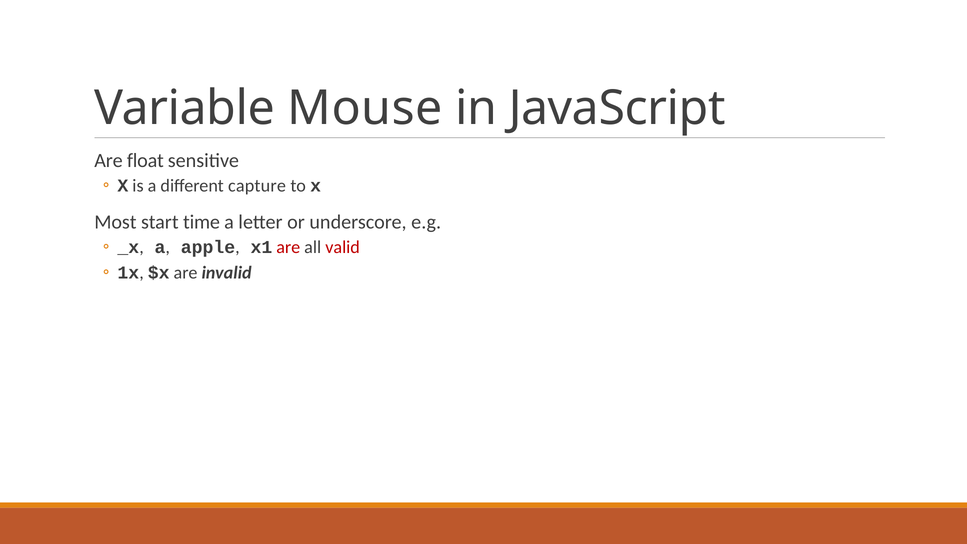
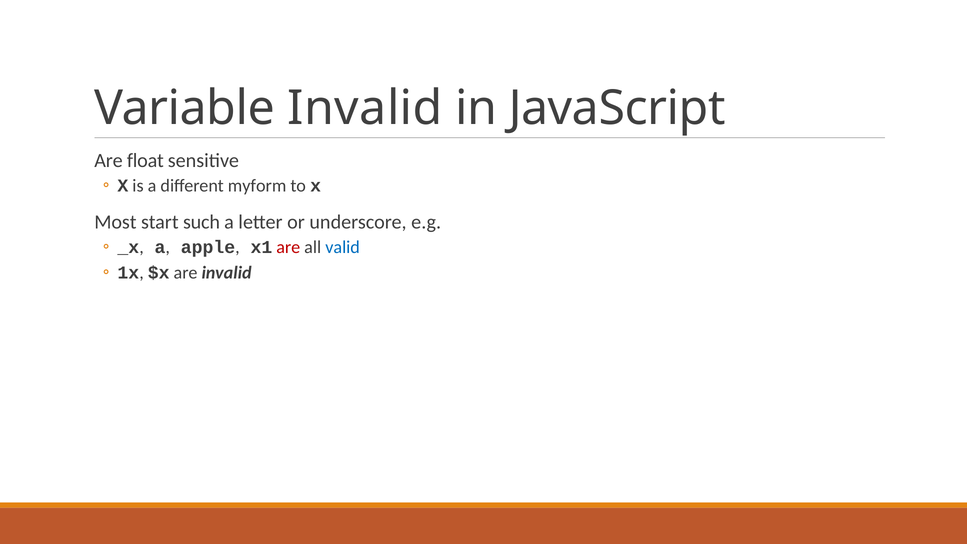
Variable Mouse: Mouse -> Invalid
capture: capture -> myform
time: time -> such
valid colour: red -> blue
